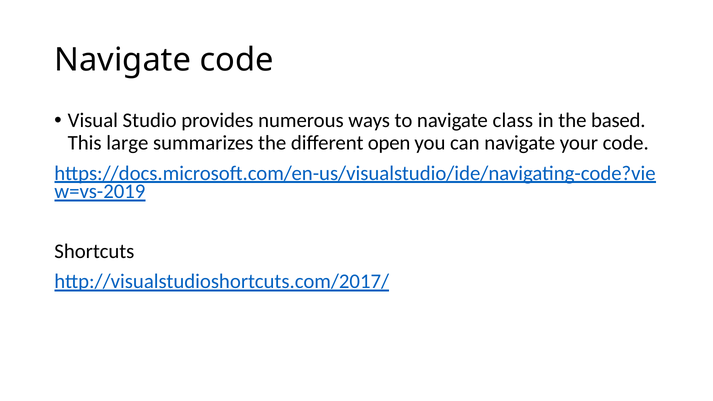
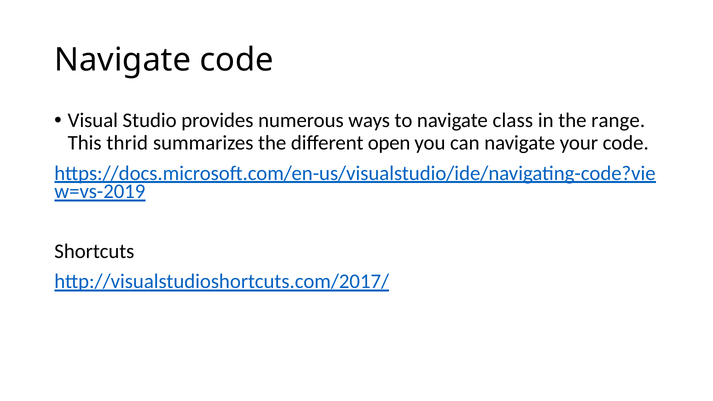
based: based -> range
large: large -> thrid
